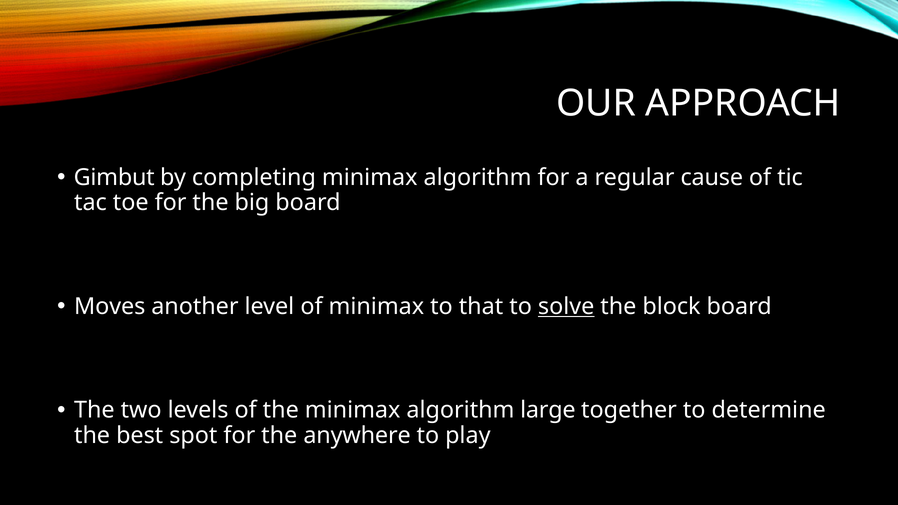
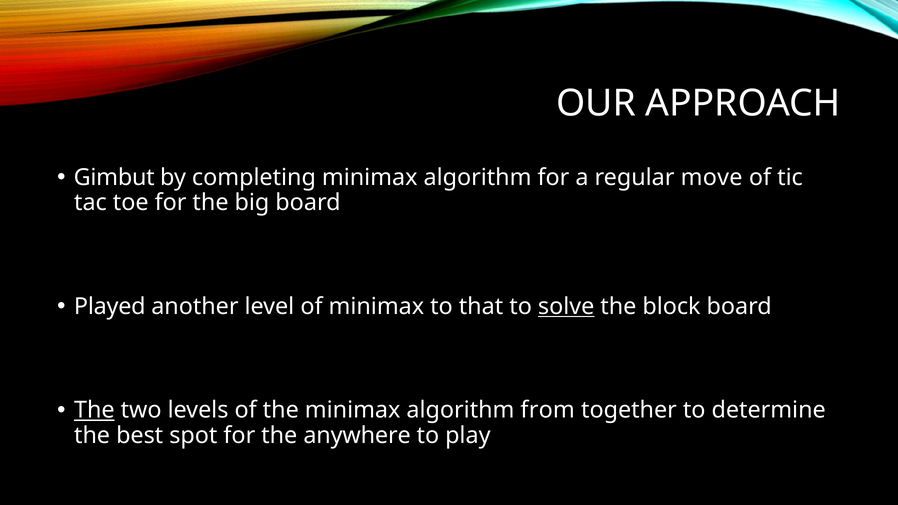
cause: cause -> move
Moves: Moves -> Played
The at (94, 410) underline: none -> present
large: large -> from
